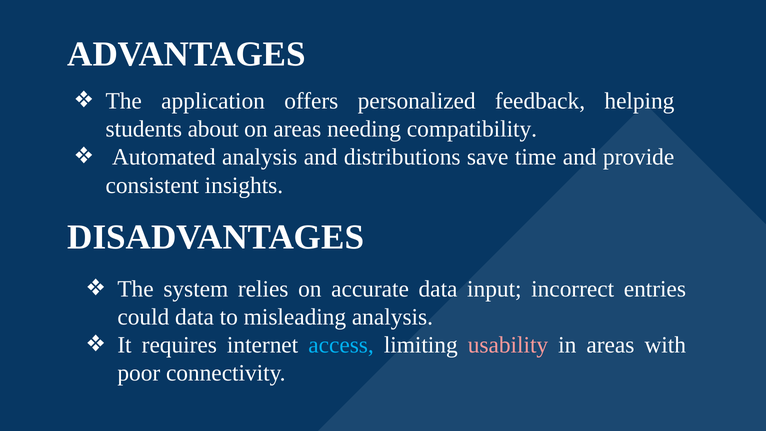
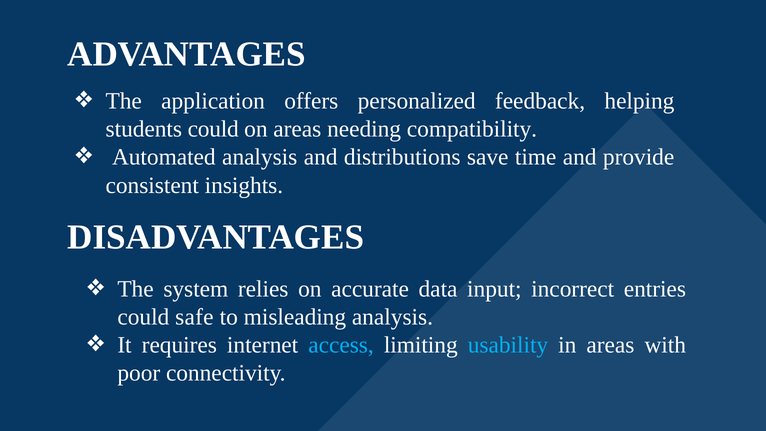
students about: about -> could
could data: data -> safe
usability colour: pink -> light blue
